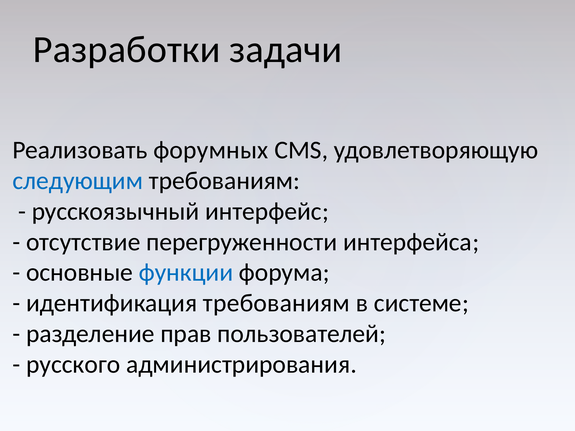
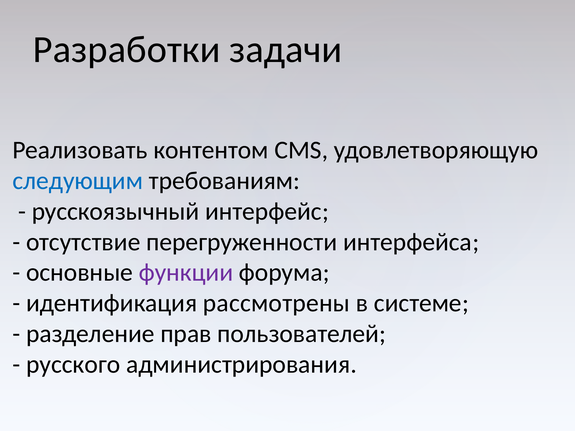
форумных: форумных -> контентом
функции colour: blue -> purple
идентификация требованиям: требованиям -> рассмотрены
